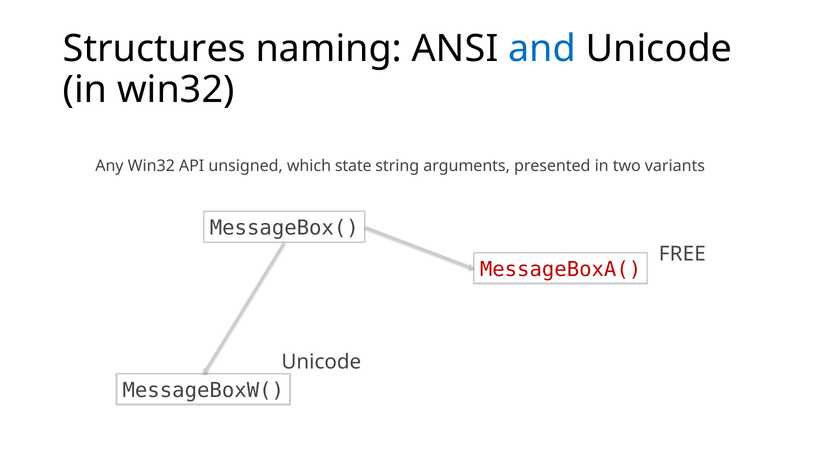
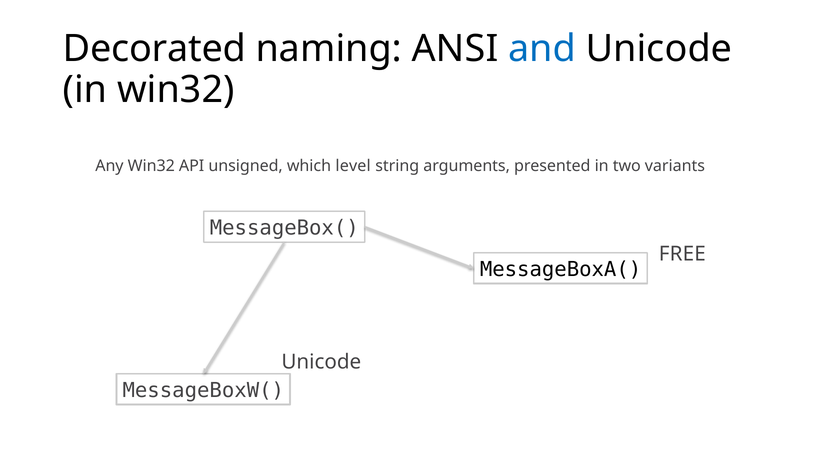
Structures: Structures -> Decorated
state: state -> level
MessageBoxA( colour: red -> black
